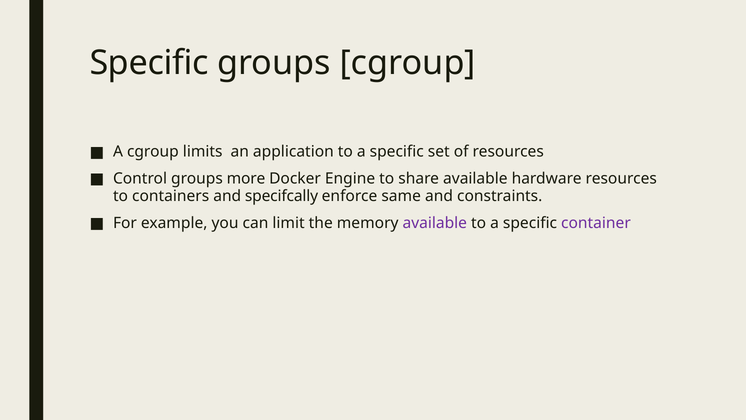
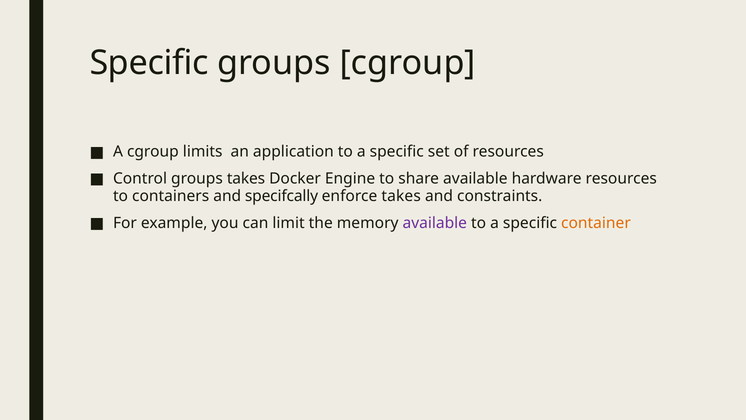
groups more: more -> takes
enforce same: same -> takes
container colour: purple -> orange
